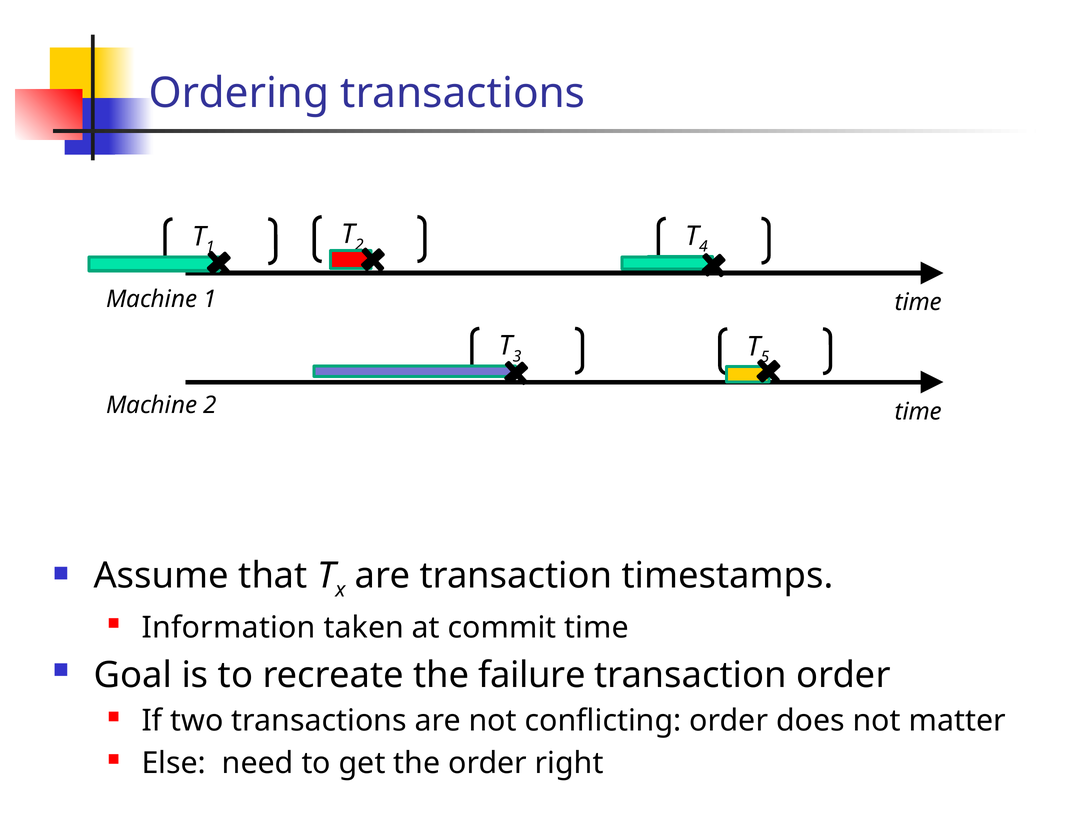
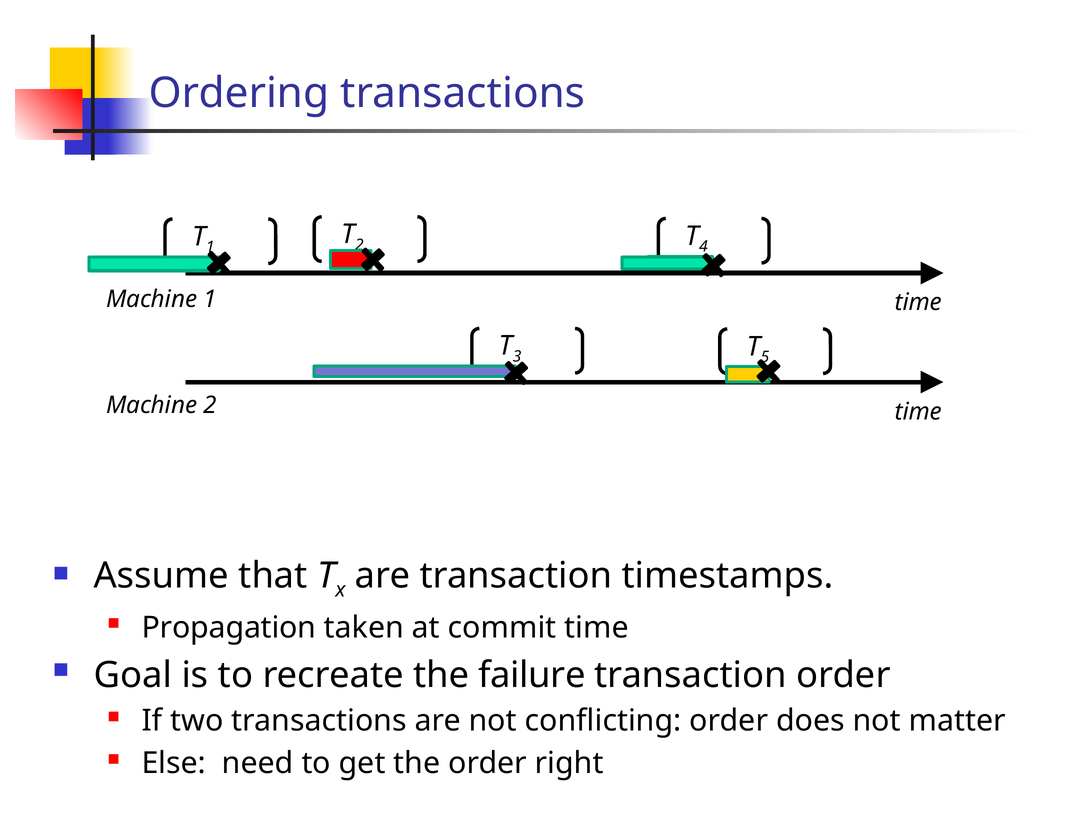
Information: Information -> Propagation
